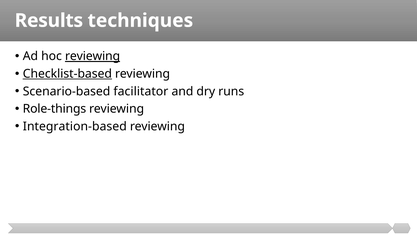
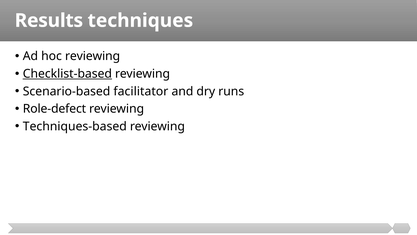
reviewing at (93, 56) underline: present -> none
Role-things: Role-things -> Role-defect
Integration-based: Integration-based -> Techniques-based
